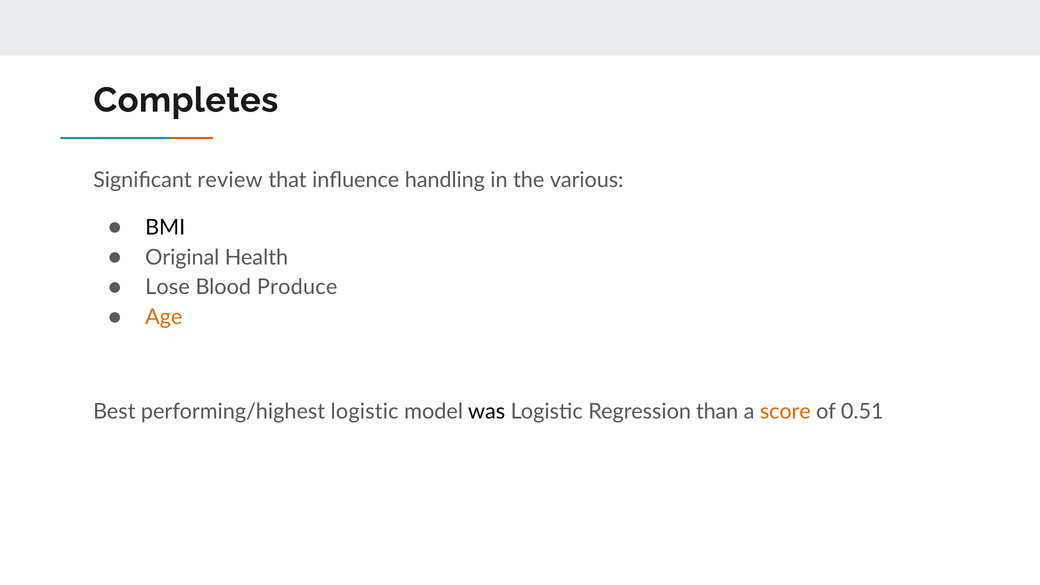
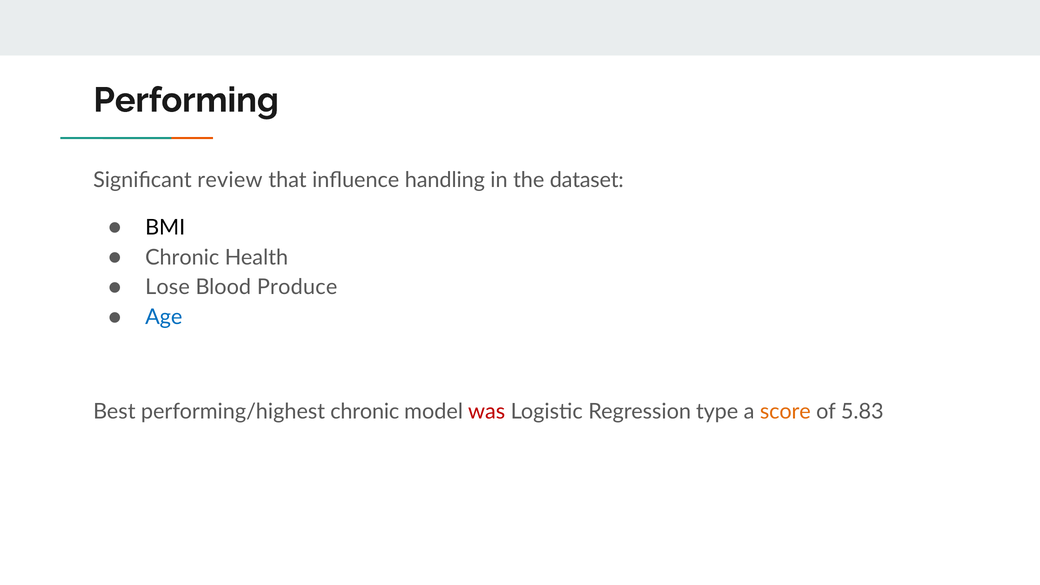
Completes: Completes -> Performing
various: various -> dataset
Original at (182, 257): Original -> Chronic
Age colour: orange -> blue
performing/highest logistic: logistic -> chronic
was colour: black -> red
than: than -> type
0.51: 0.51 -> 5.83
